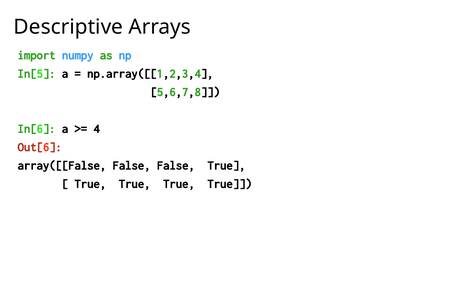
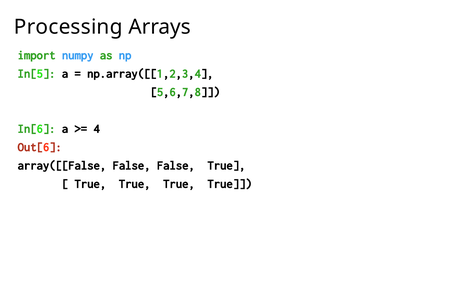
Descriptive: Descriptive -> Processing
